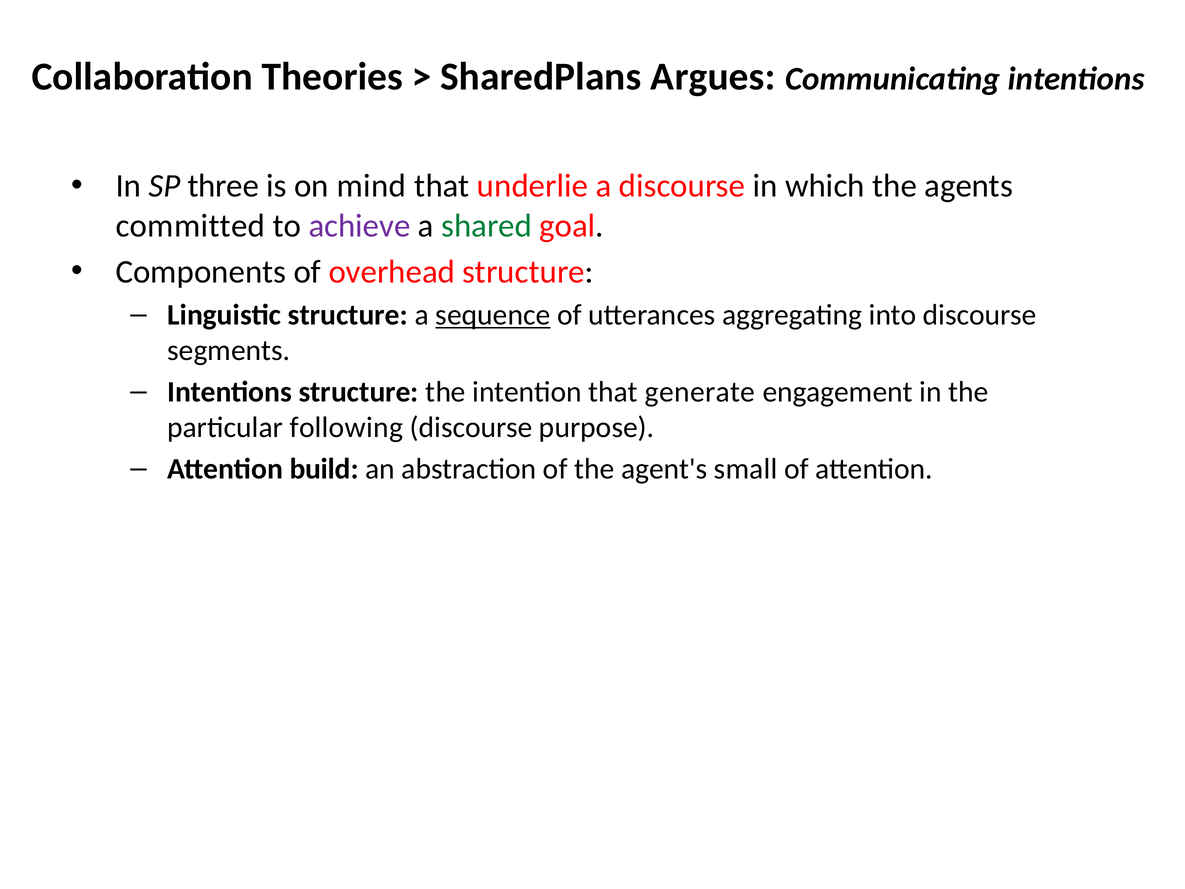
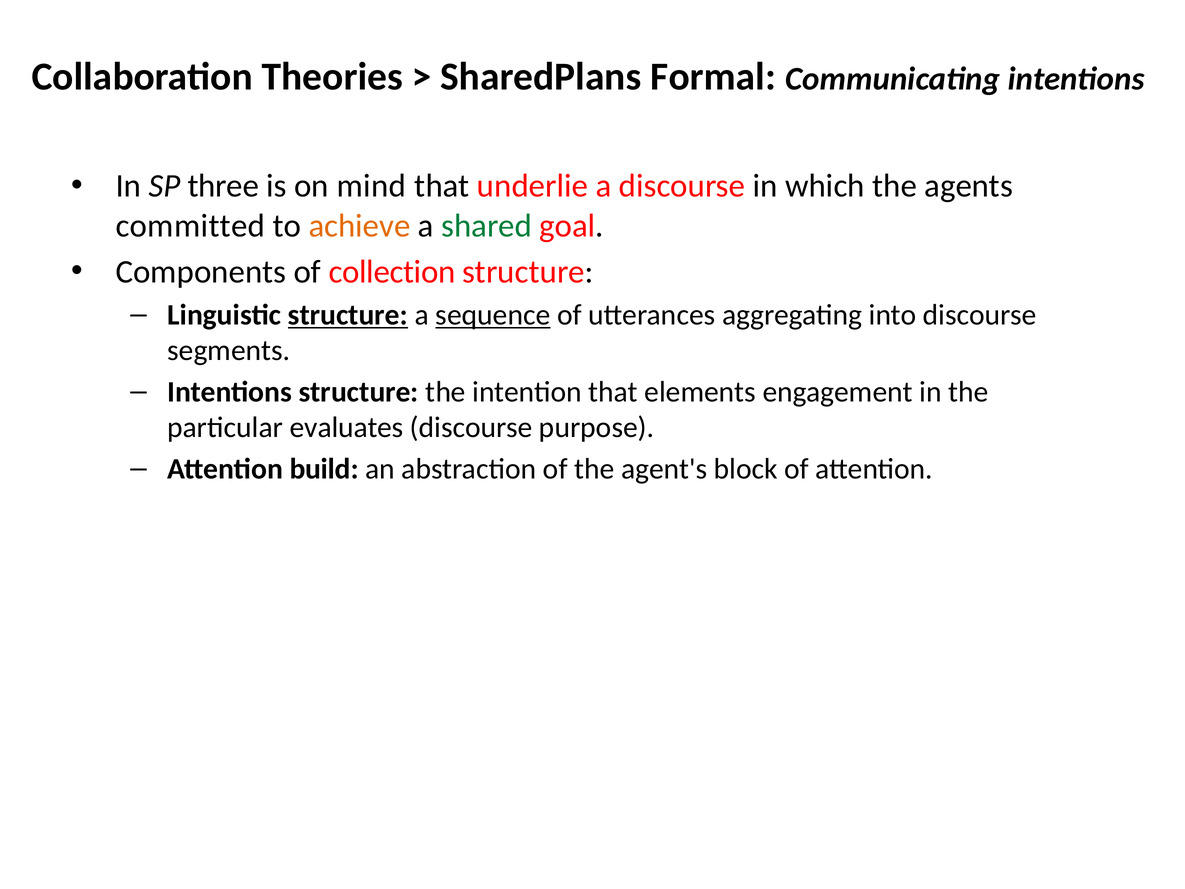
Argues: Argues -> Formal
achieve colour: purple -> orange
overhead: overhead -> collection
structure at (348, 315) underline: none -> present
generate: generate -> elements
following: following -> evaluates
small: small -> block
